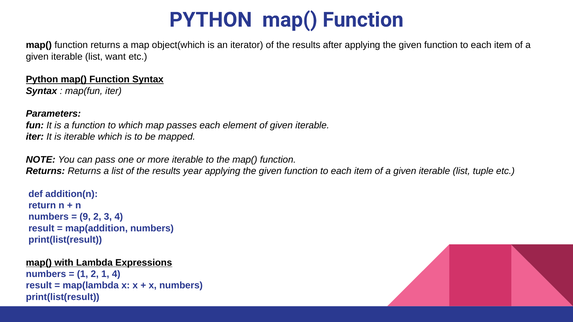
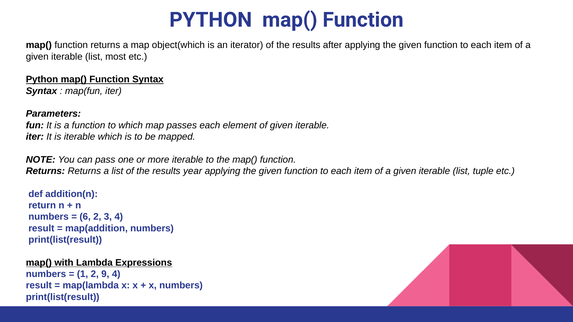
want: want -> most
9: 9 -> 6
2 1: 1 -> 9
